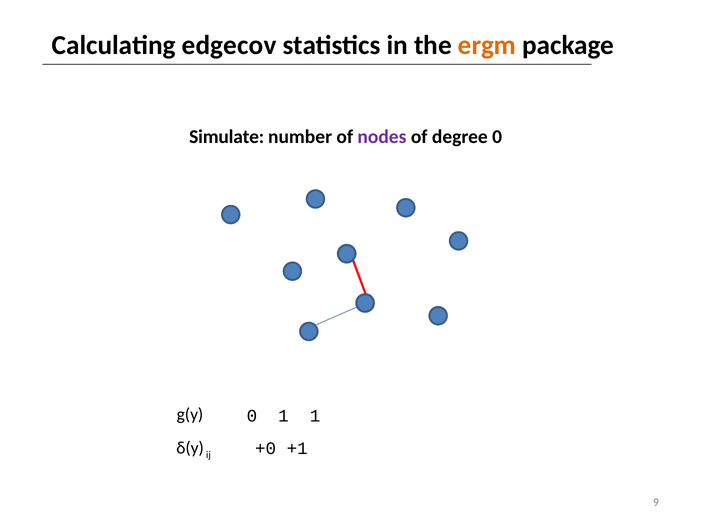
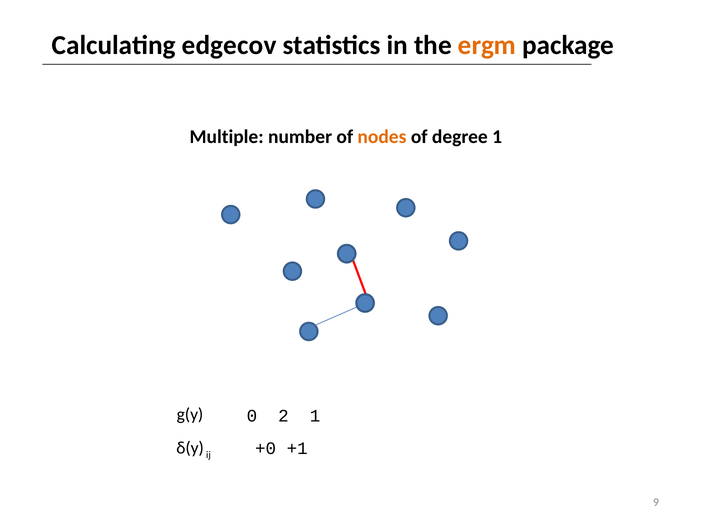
Simulate: Simulate -> Multiple
nodes colour: purple -> orange
degree 0: 0 -> 1
0 1: 1 -> 2
